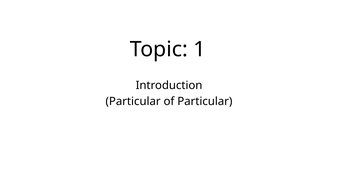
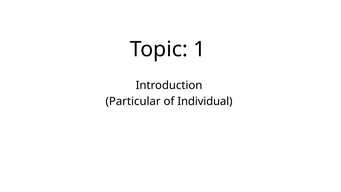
of Particular: Particular -> Individual
